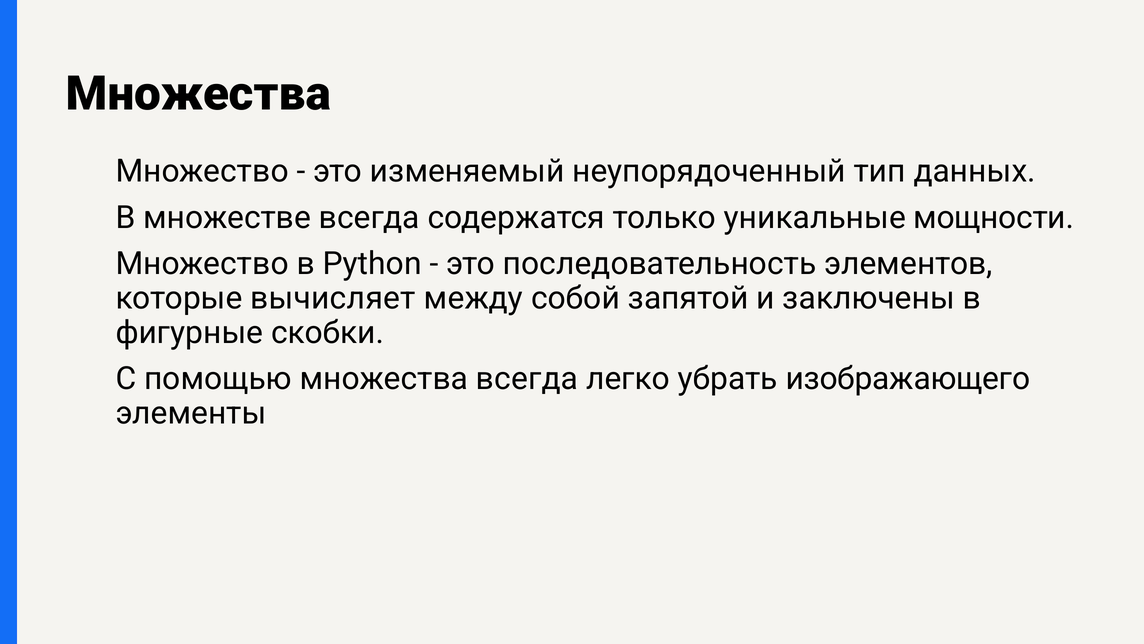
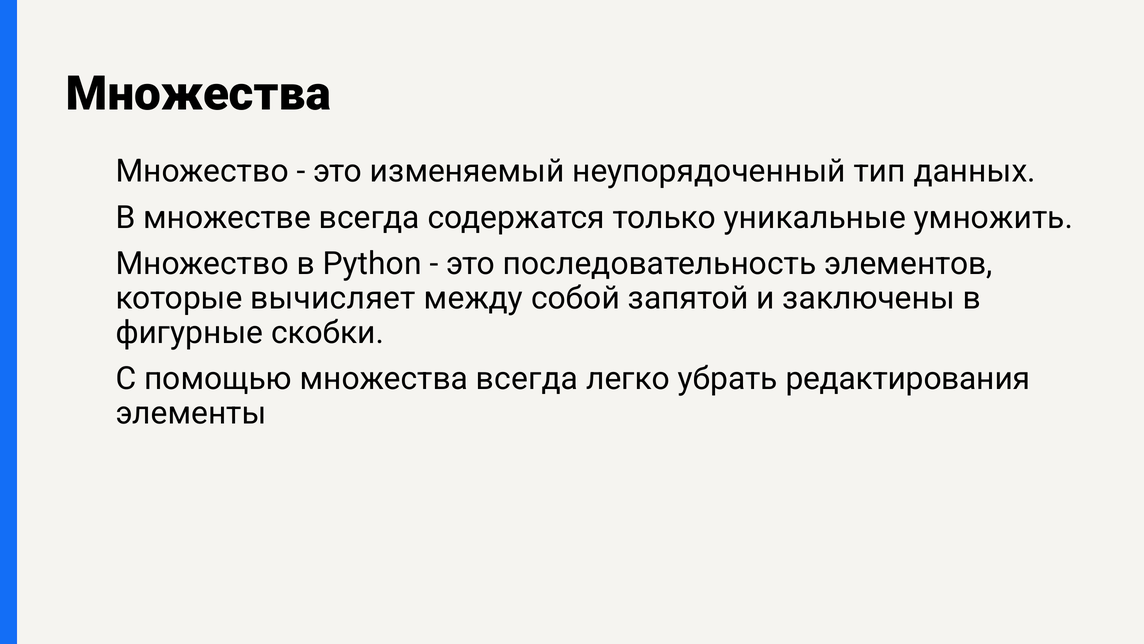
мощности: мощности -> умножить
изображающего: изображающего -> редактирования
